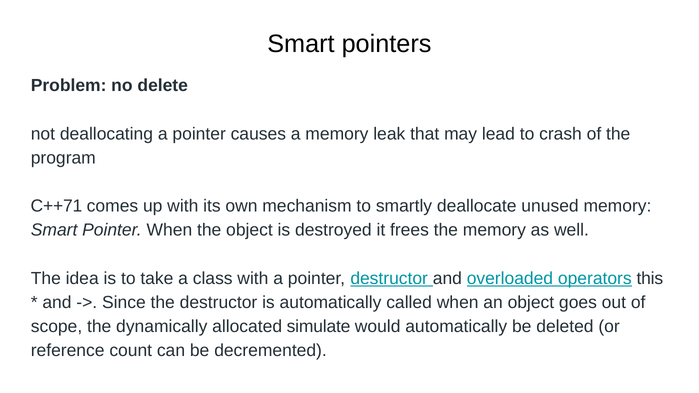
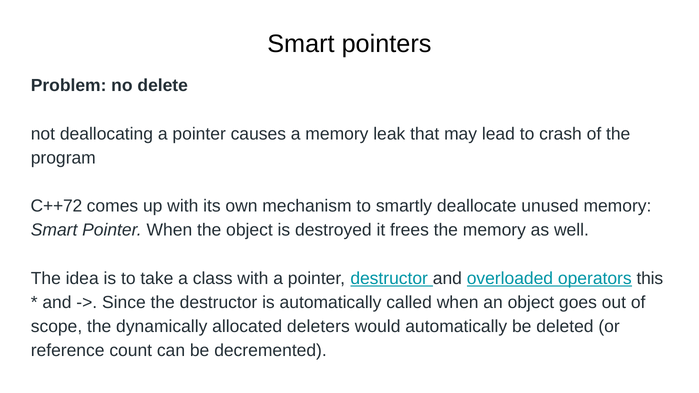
C++71: C++71 -> C++72
simulate: simulate -> deleters
